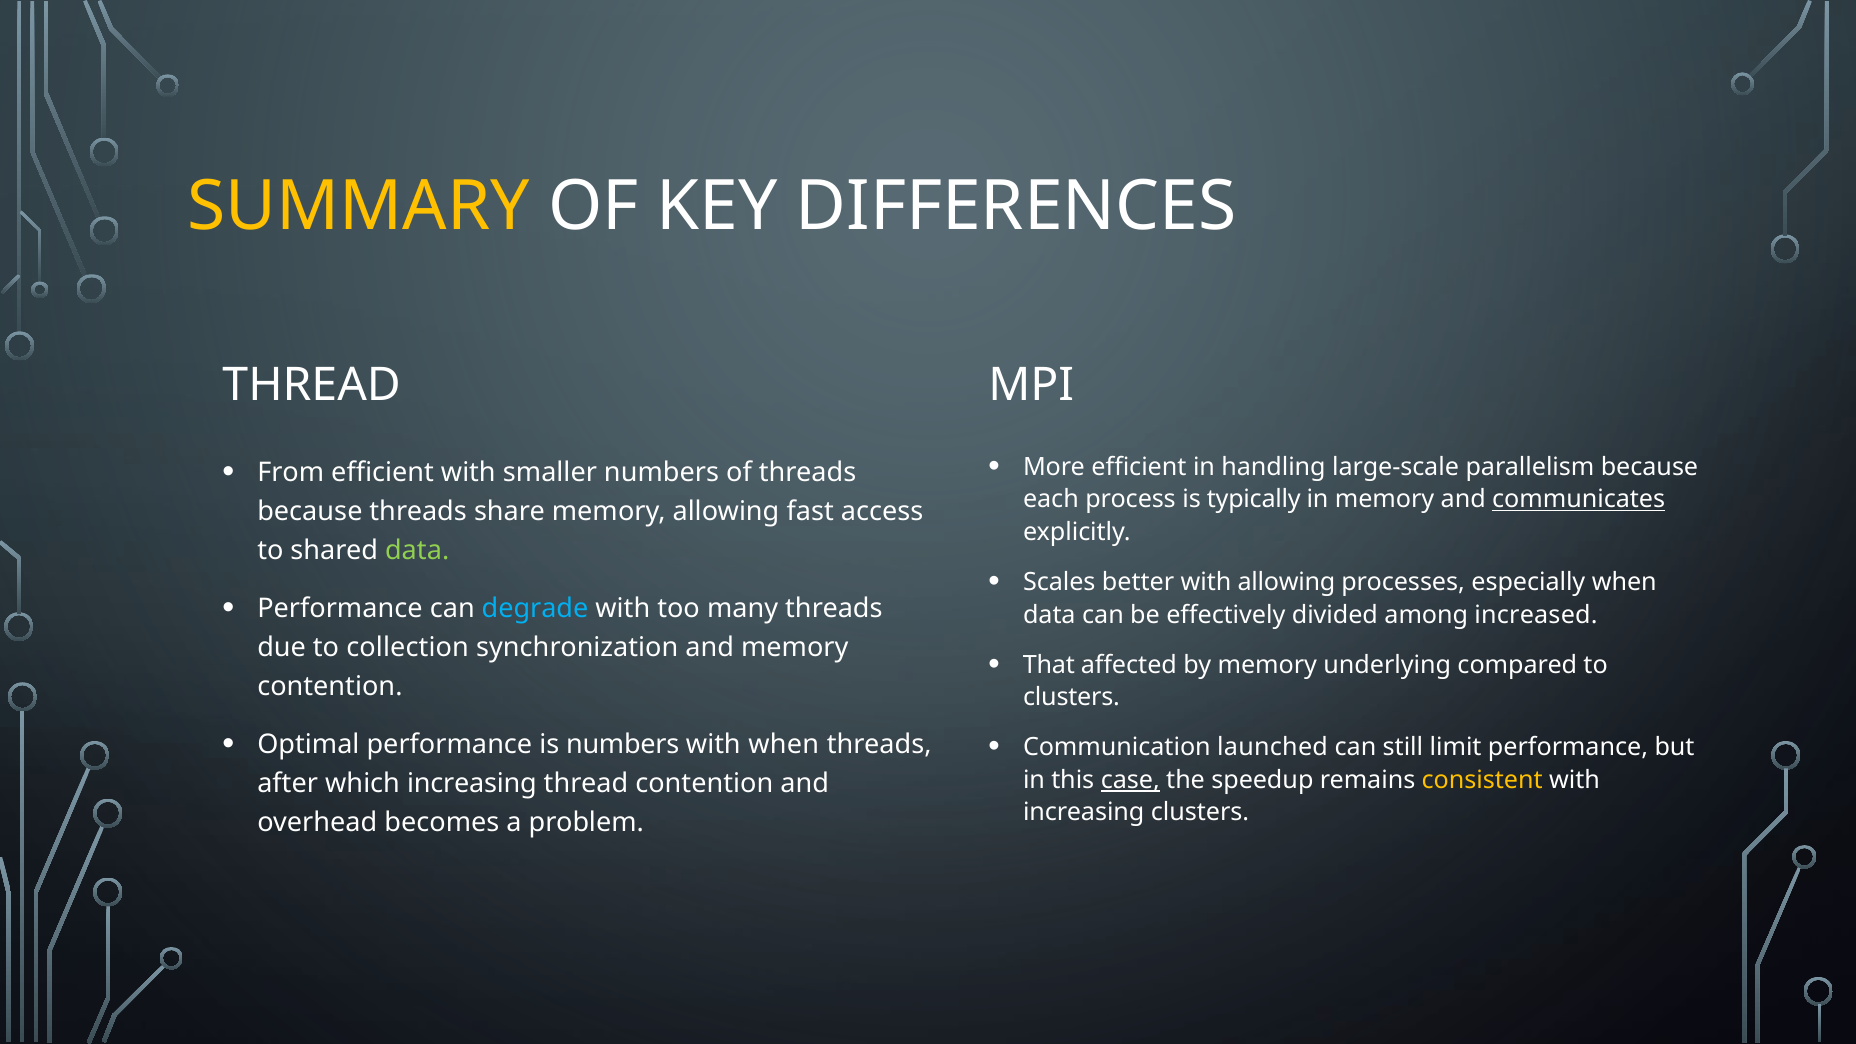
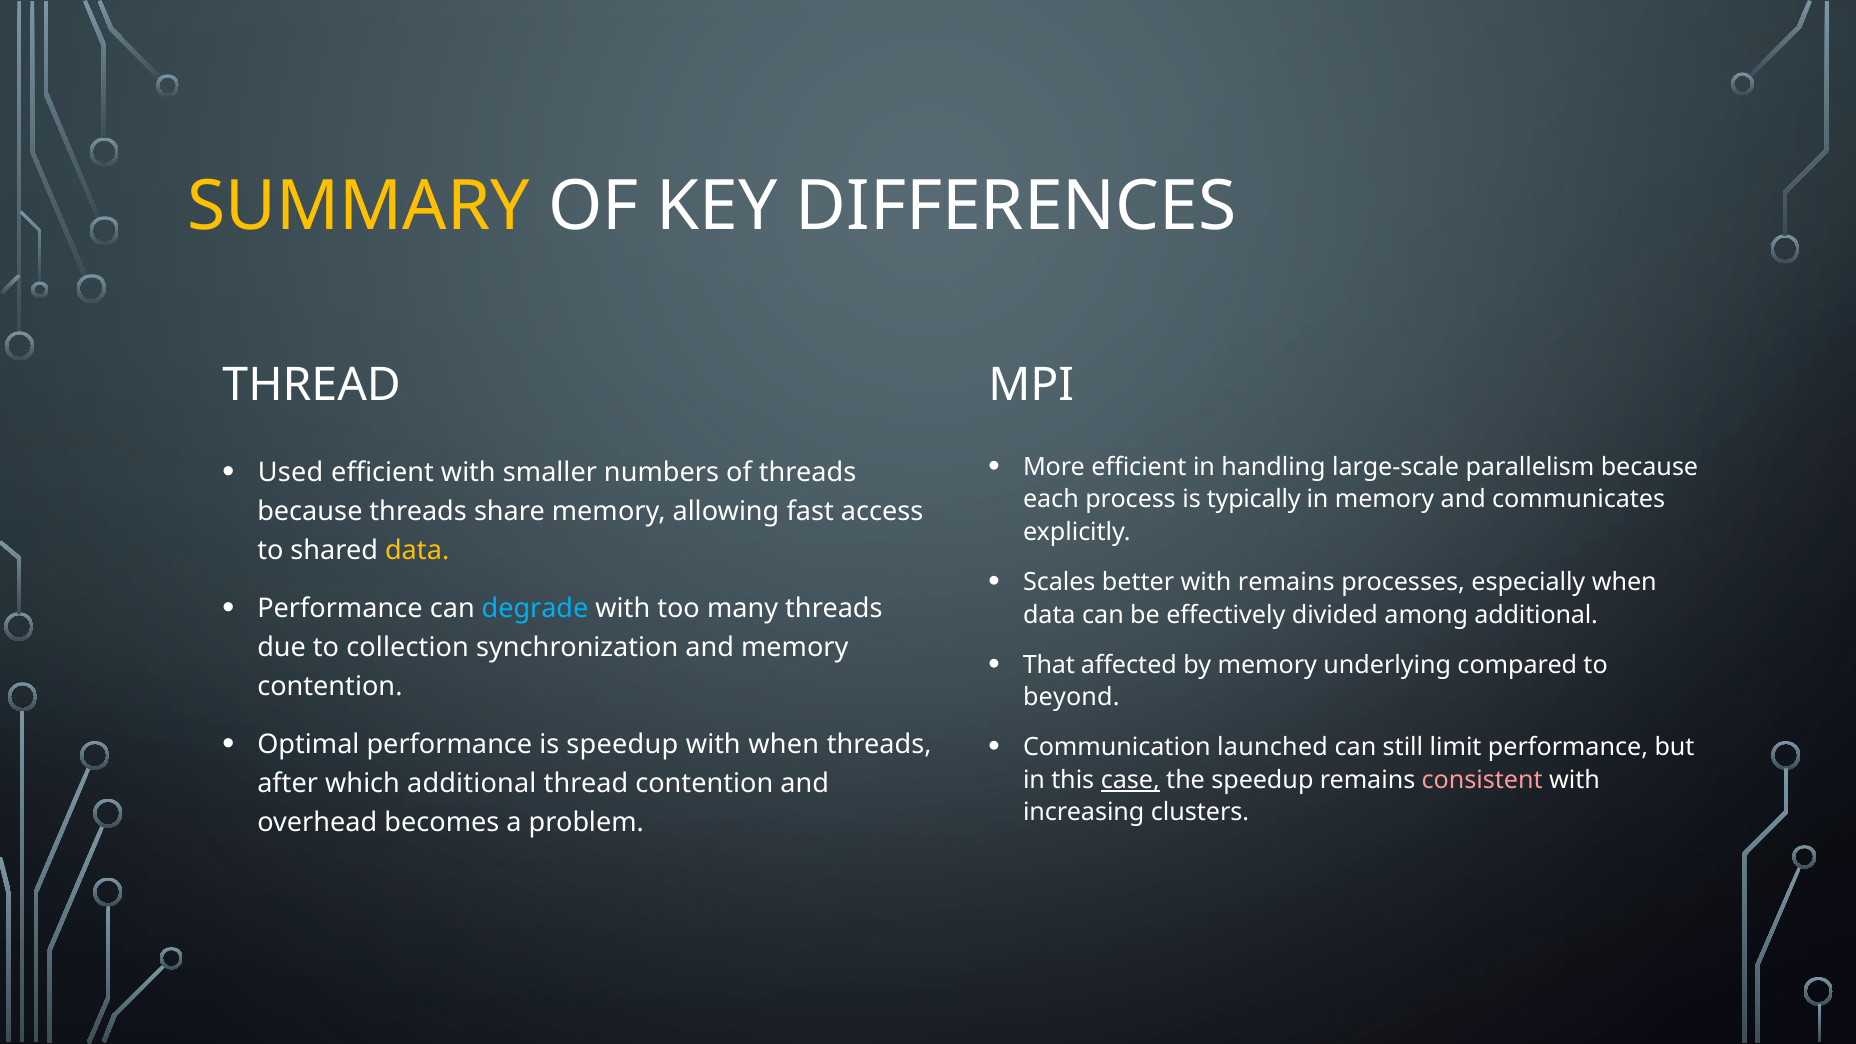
From: From -> Used
communicates underline: present -> none
data at (417, 550) colour: light green -> yellow
with allowing: allowing -> remains
among increased: increased -> additional
clusters at (1071, 697): clusters -> beyond
is numbers: numbers -> speedup
consistent colour: yellow -> pink
which increasing: increasing -> additional
